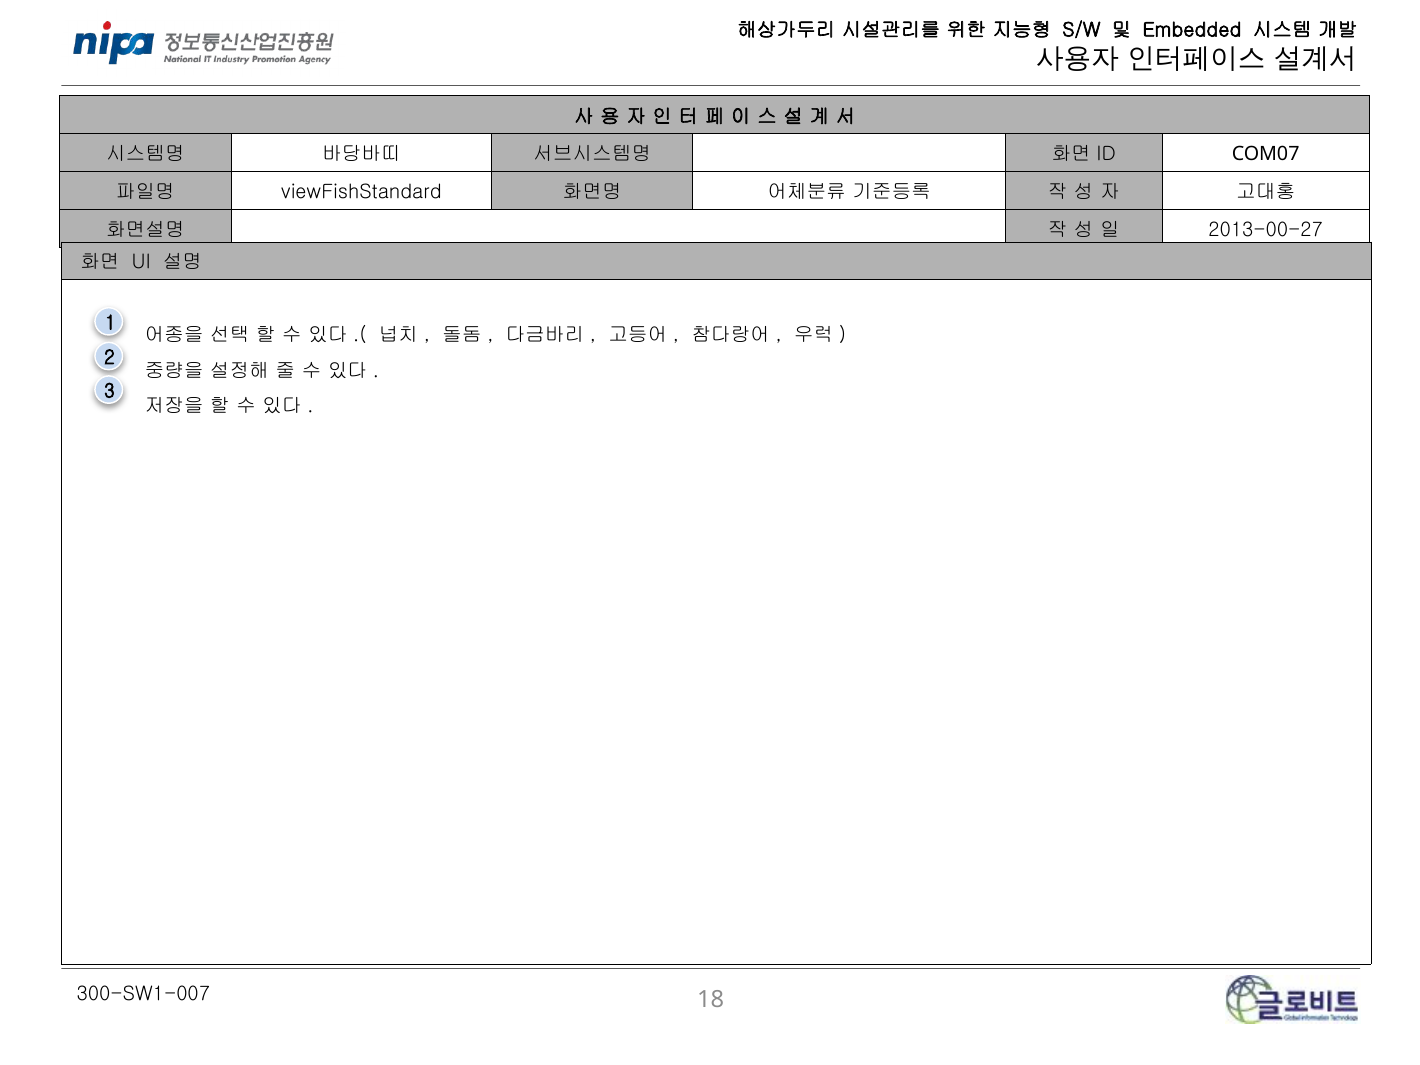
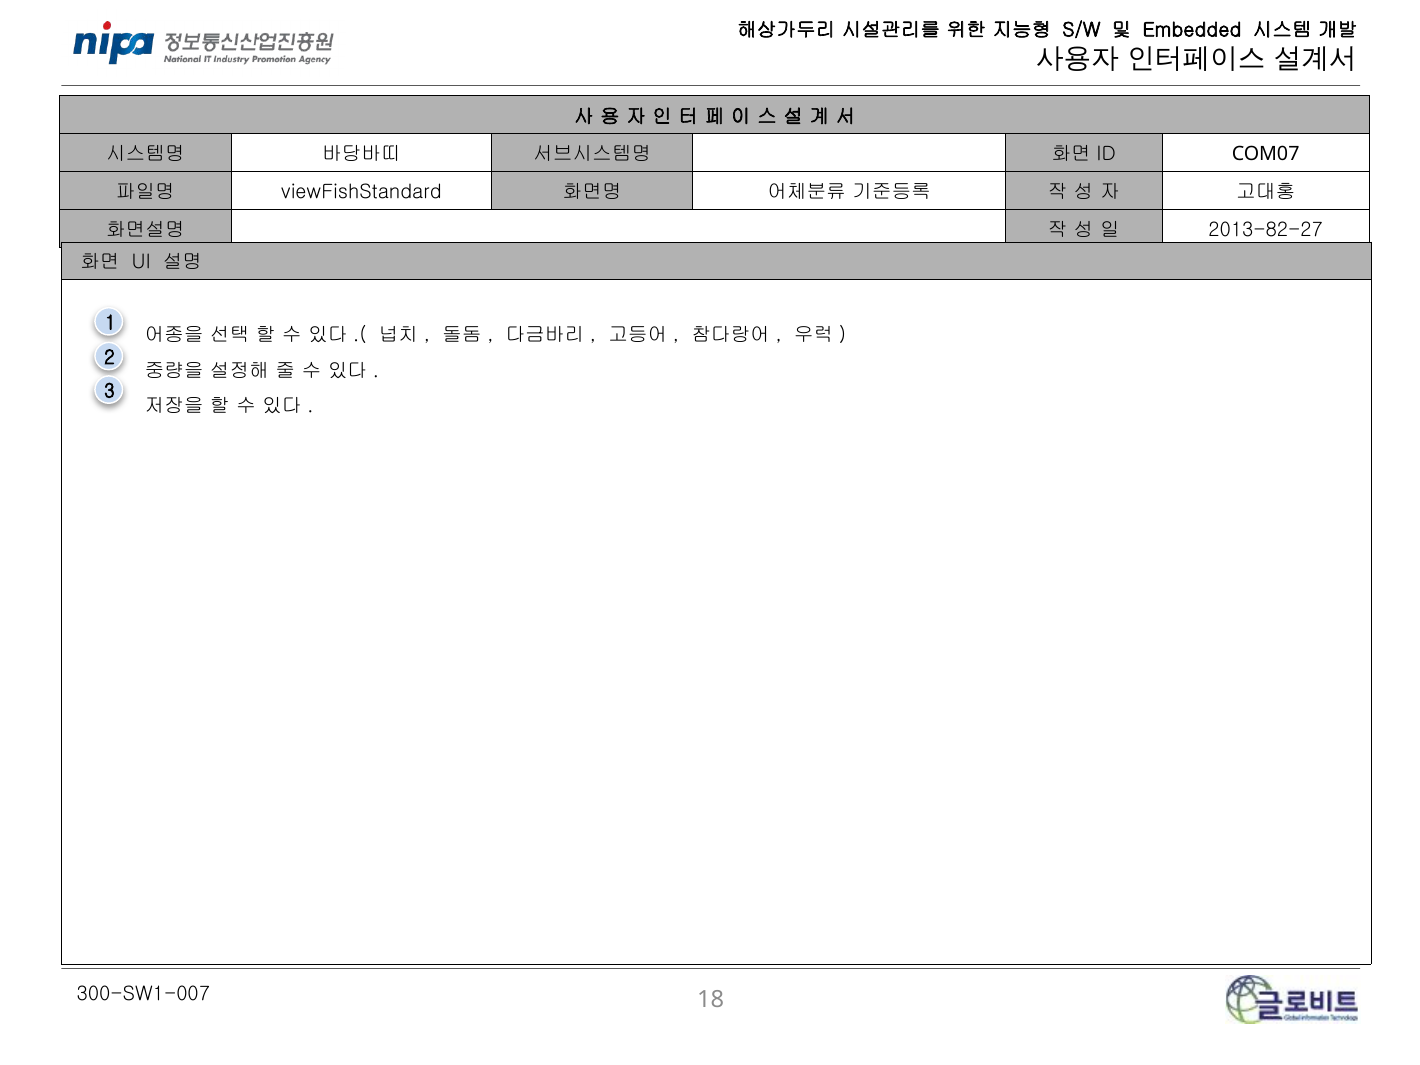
2013-00-27: 2013-00-27 -> 2013-82-27
